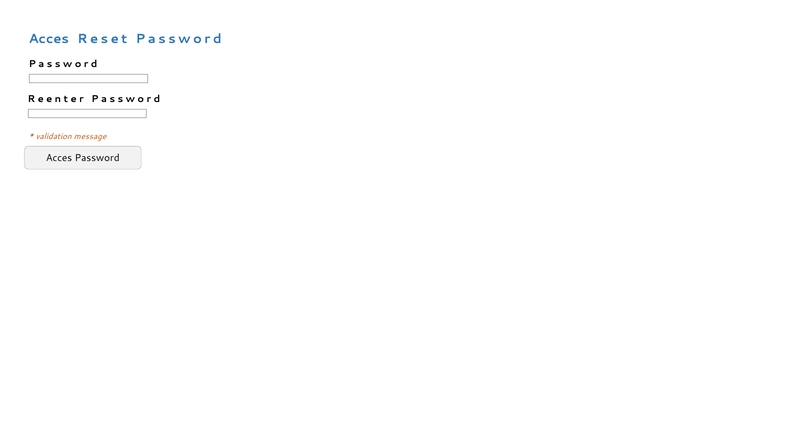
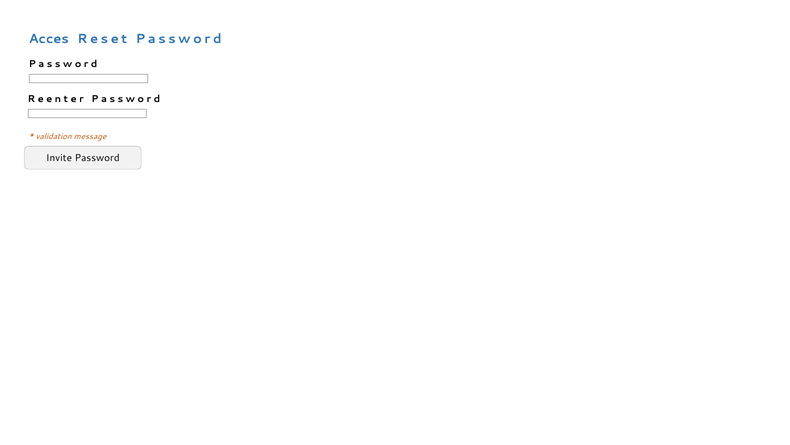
Acces at (59, 158): Acces -> Invite
